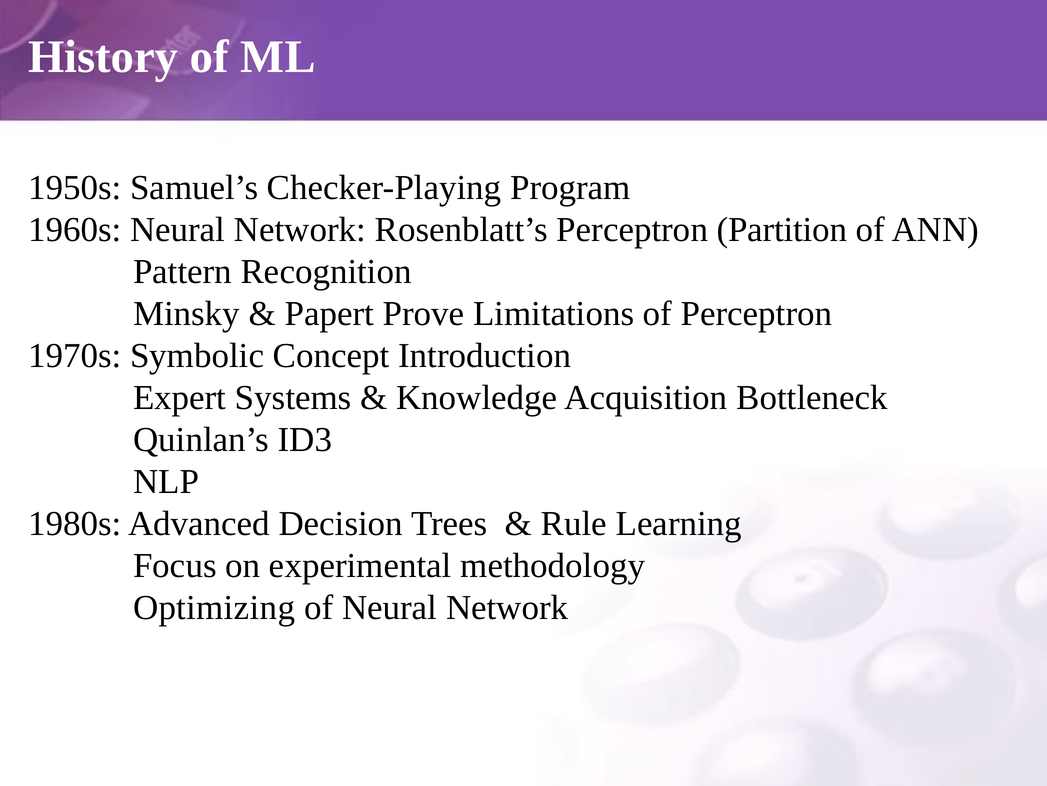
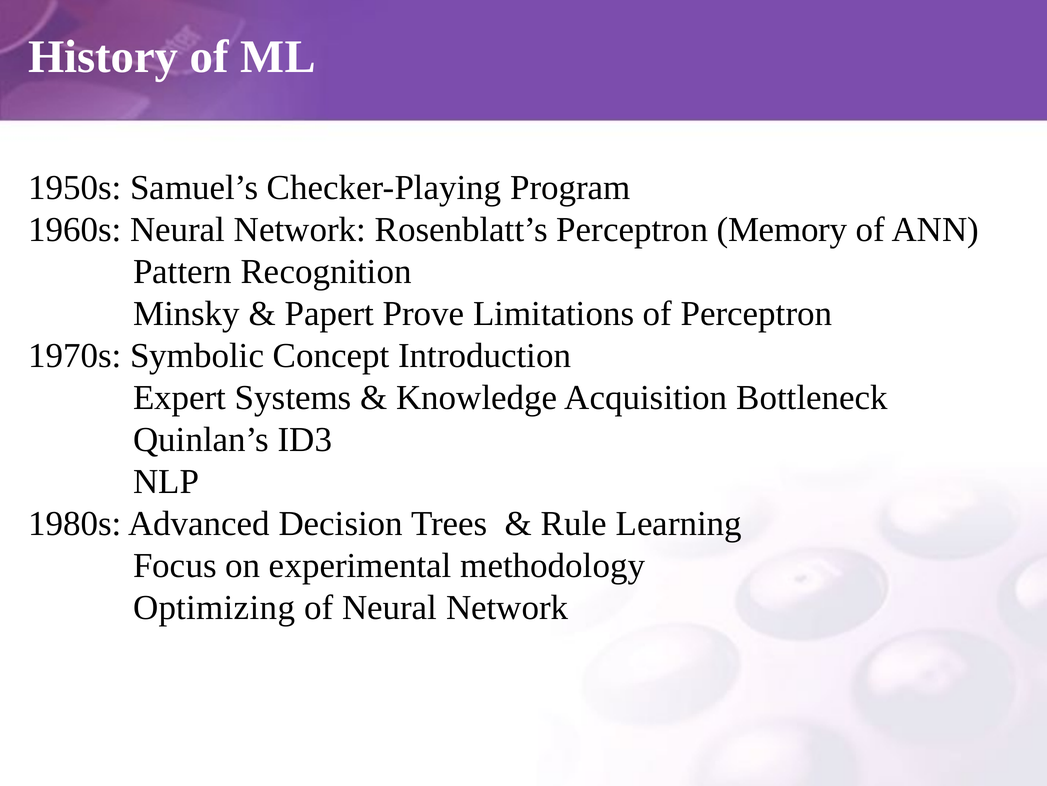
Partition: Partition -> Memory
